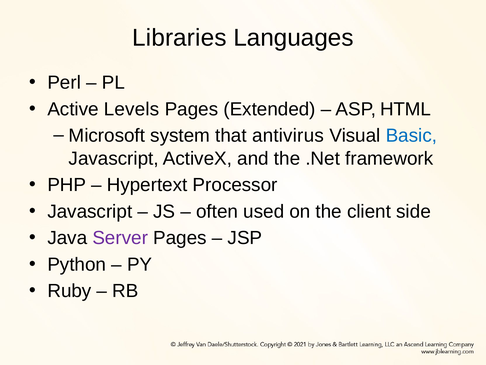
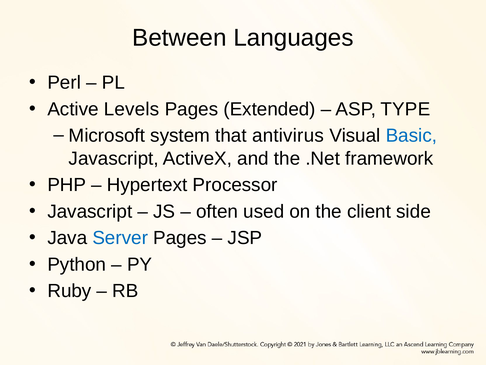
Libraries: Libraries -> Between
HTML: HTML -> TYPE
Server colour: purple -> blue
